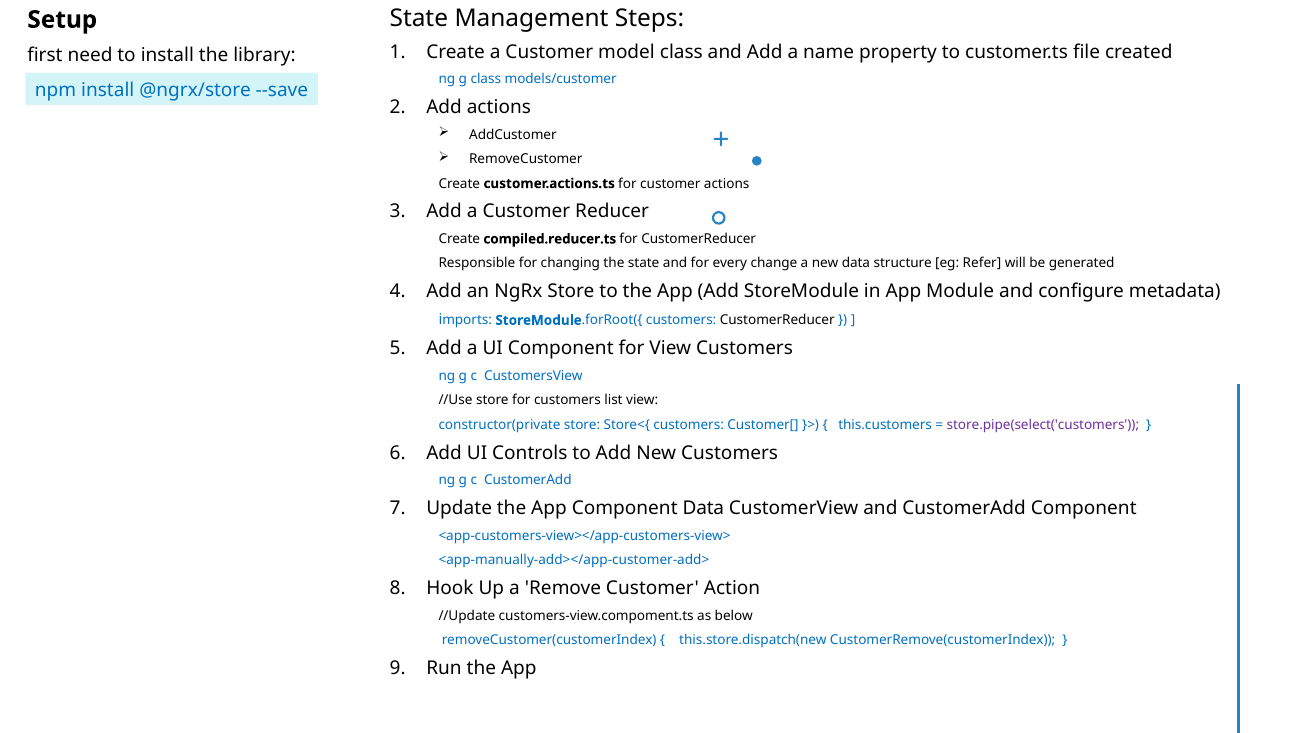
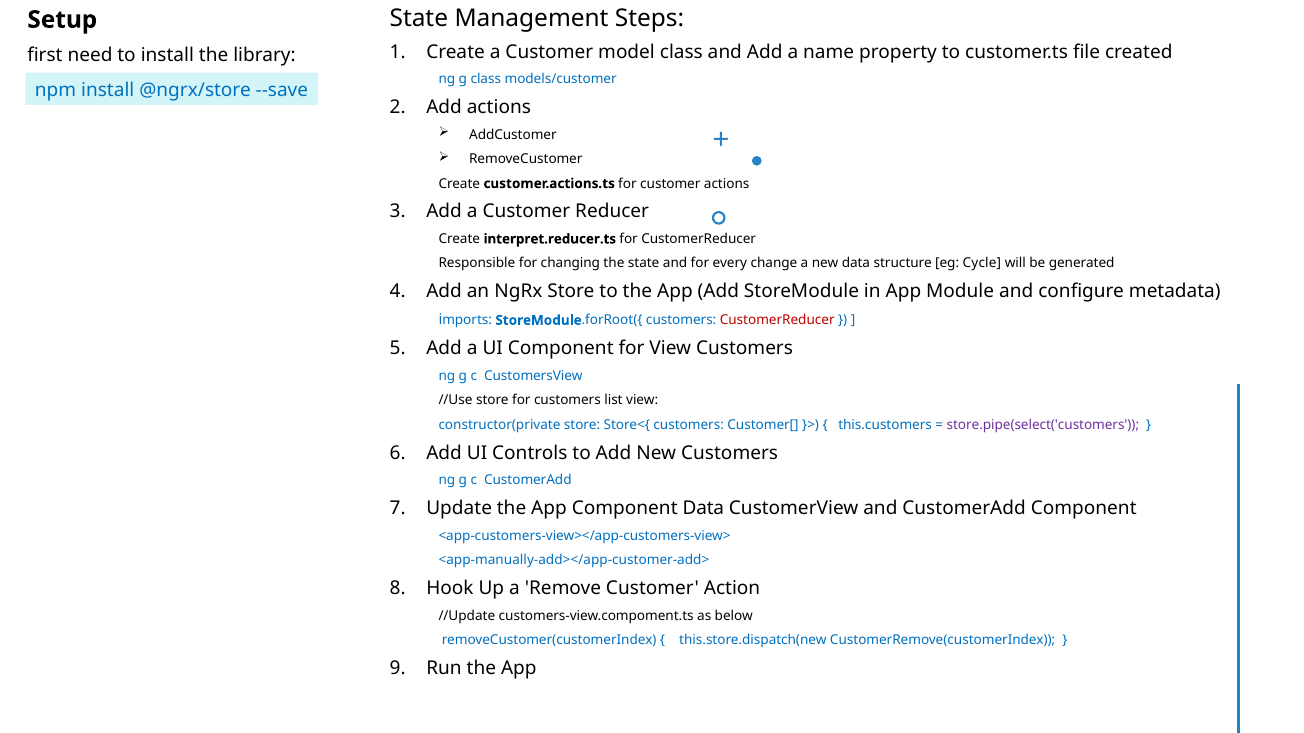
compiled.reducer.ts: compiled.reducer.ts -> interpret.reducer.ts
Refer: Refer -> Cycle
CustomerReducer at (777, 320) colour: black -> red
